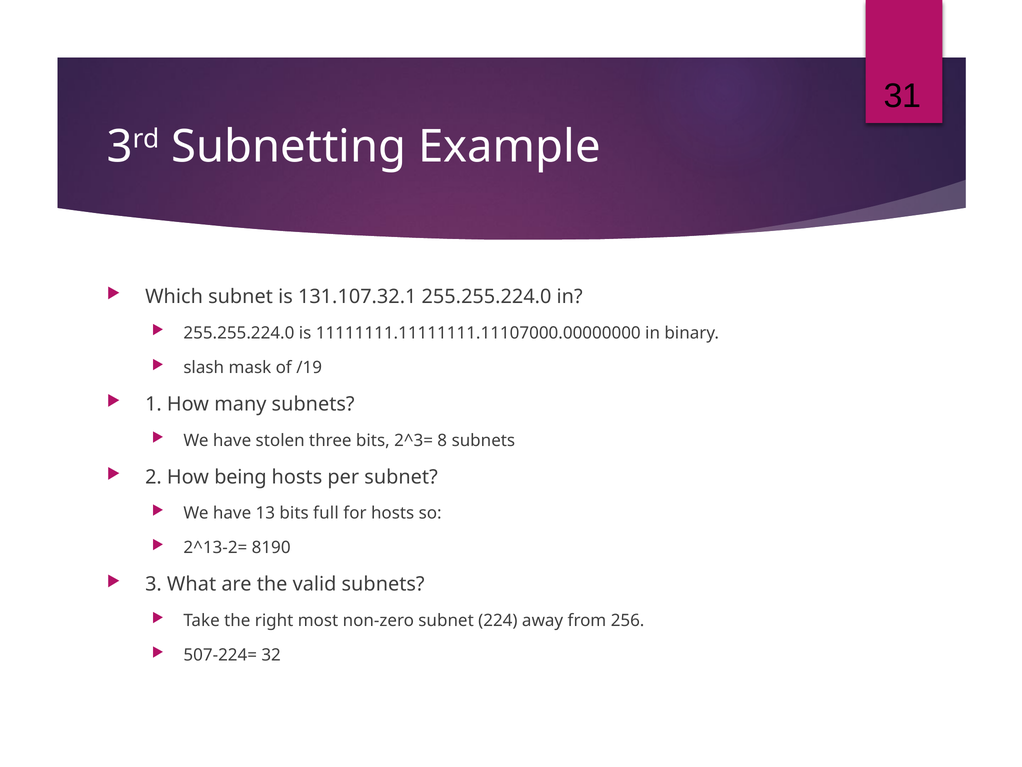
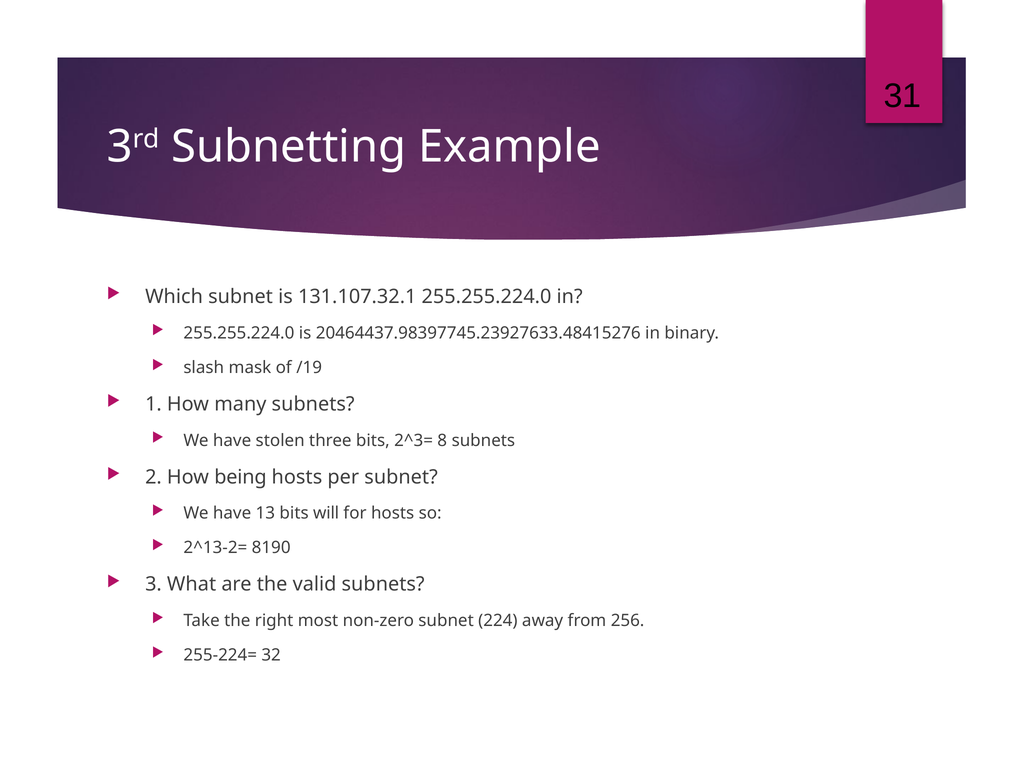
11111111.11111111.11107000.00000000: 11111111.11111111.11107000.00000000 -> 20464437.98397745.23927633.48415276
full: full -> will
507-224=: 507-224= -> 255-224=
